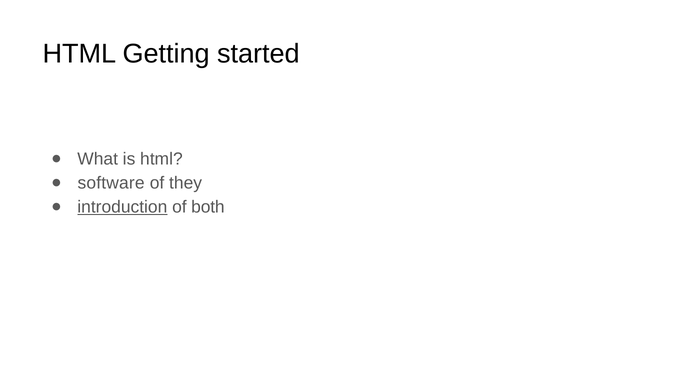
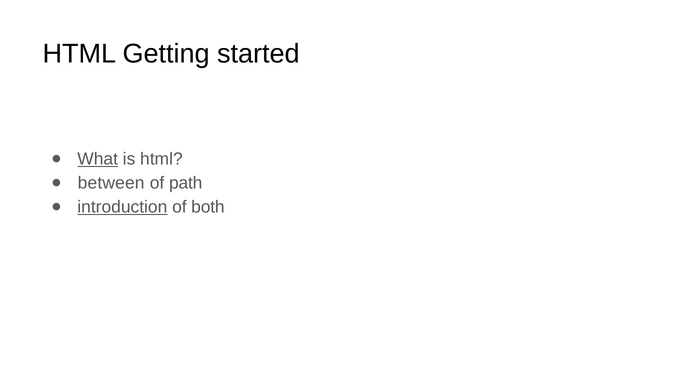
What underline: none -> present
software: software -> between
they: they -> path
